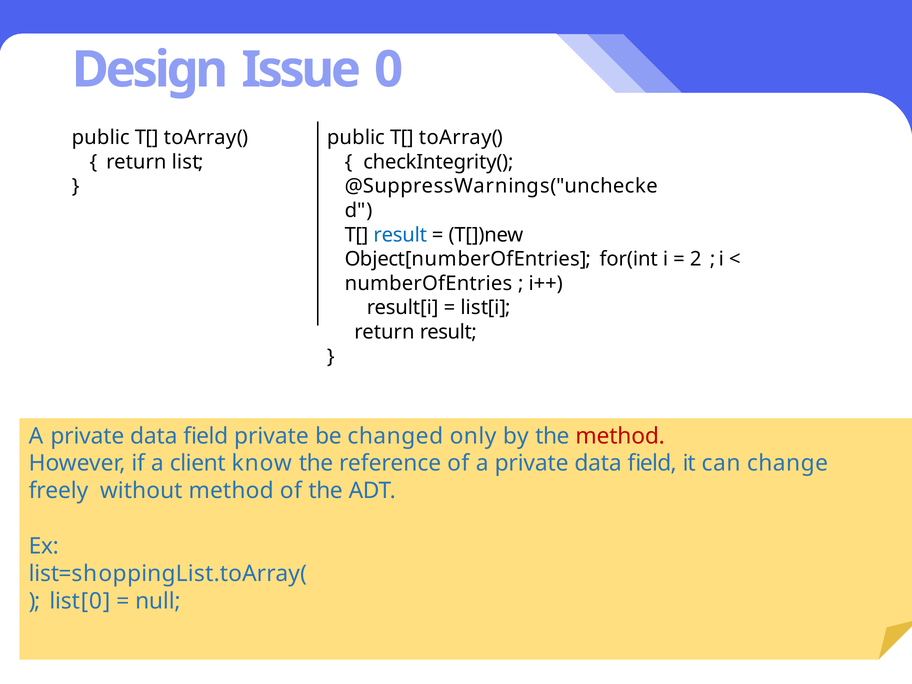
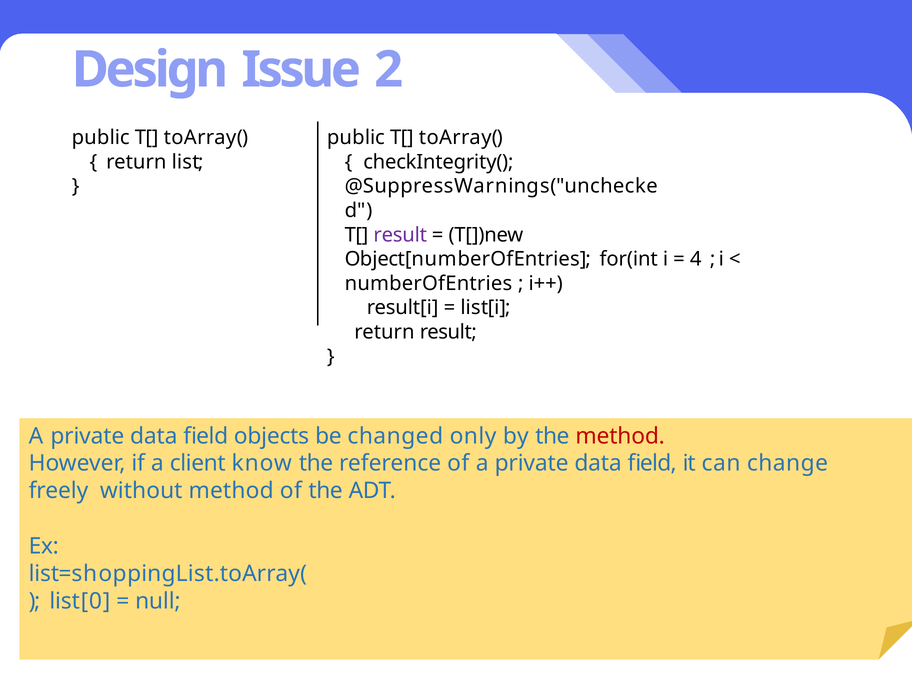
0: 0 -> 2
result at (400, 235) colour: blue -> purple
2: 2 -> 4
field private: private -> objects
